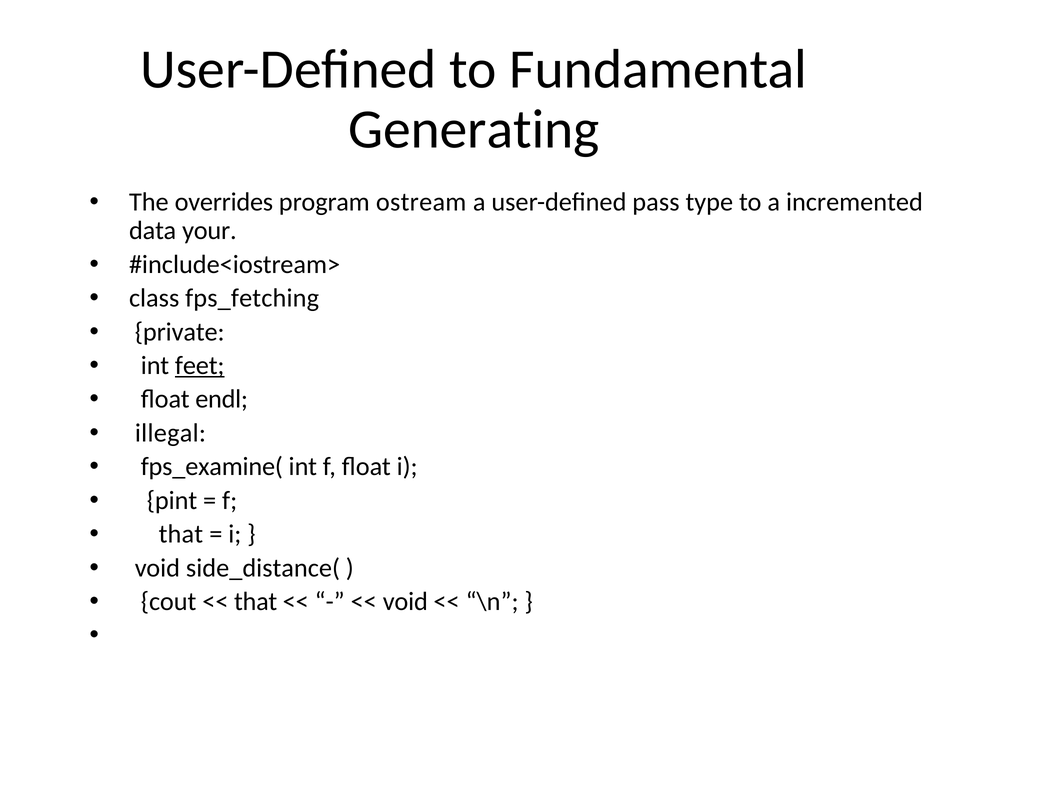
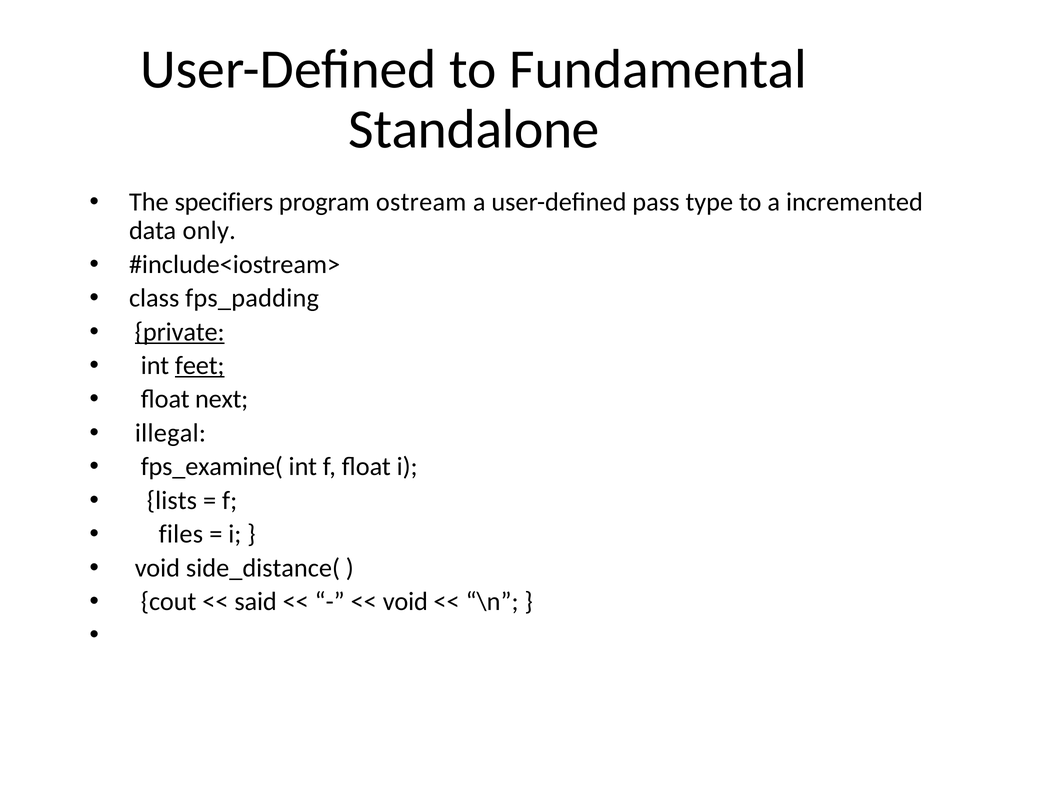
Generating: Generating -> Standalone
overrides: overrides -> specifiers
your: your -> only
fps_fetching: fps_fetching -> fps_padding
private underline: none -> present
endl: endl -> next
pint: pint -> lists
that at (181, 534): that -> files
that at (256, 601): that -> said
